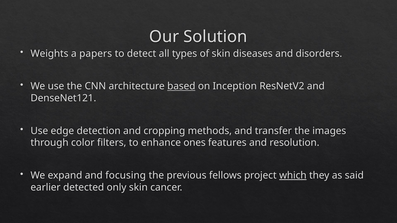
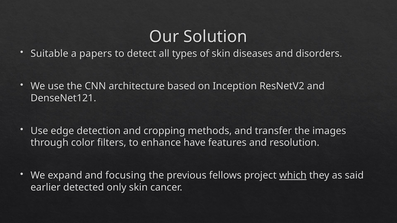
Weights: Weights -> Suitable
based underline: present -> none
ones: ones -> have
